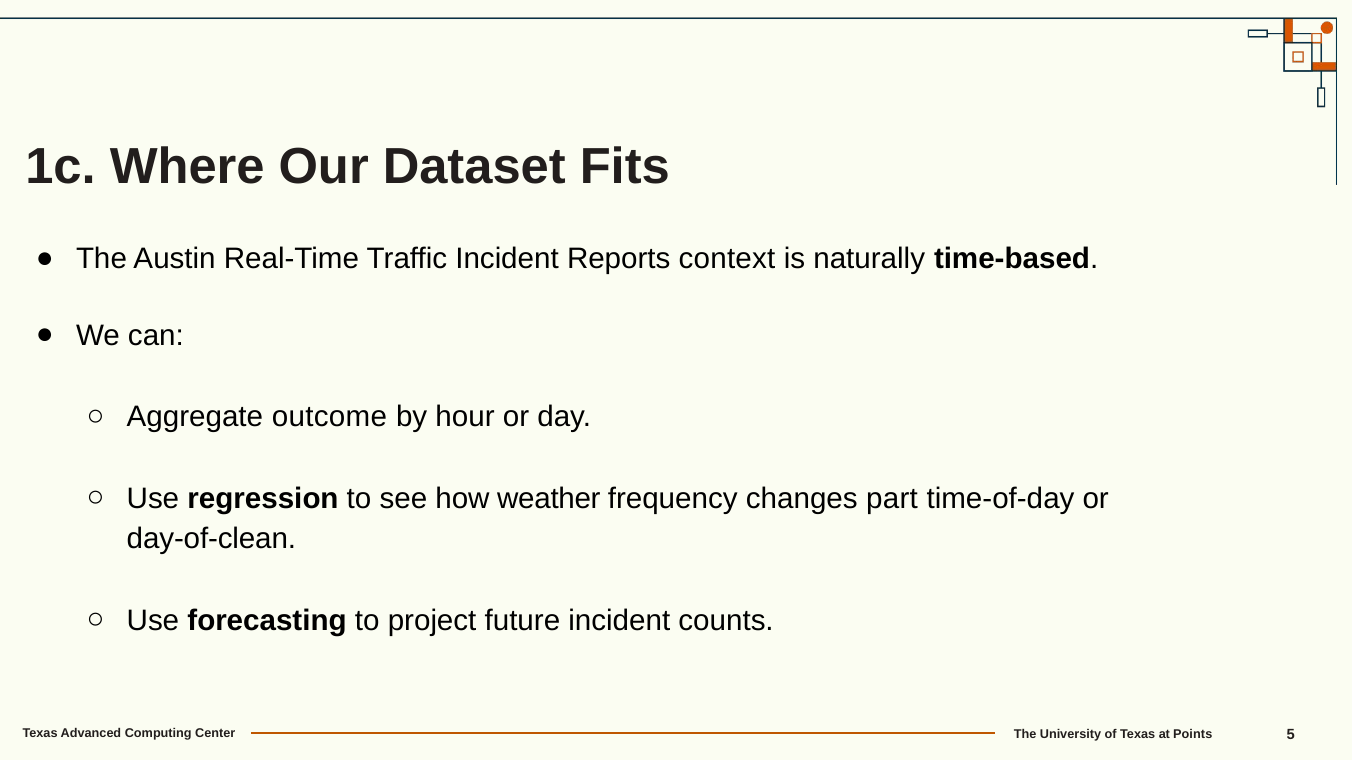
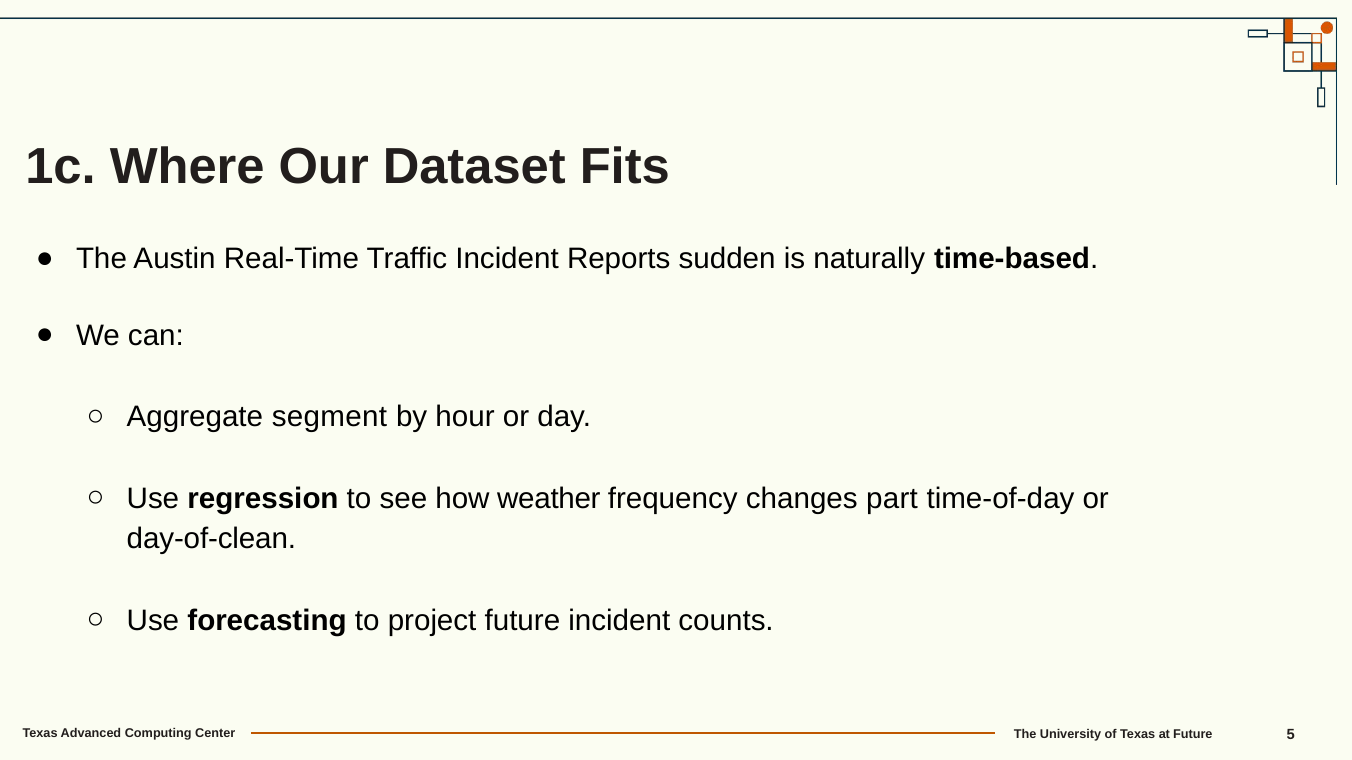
context: context -> sudden
outcome: outcome -> segment
Points at (1193, 735): Points -> Future
